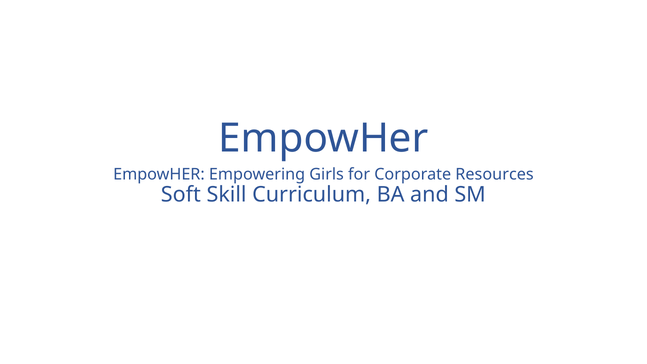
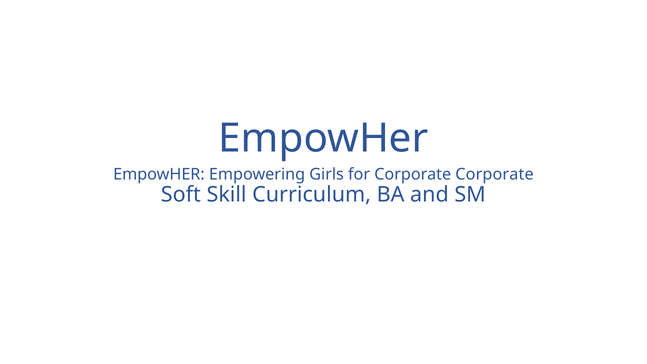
Corporate Resources: Resources -> Corporate
